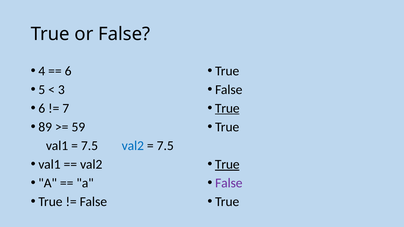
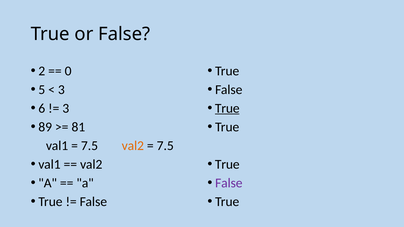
4: 4 -> 2
6 at (68, 71): 6 -> 0
7 at (66, 108): 7 -> 3
59: 59 -> 81
val2 at (133, 146) colour: blue -> orange
True at (227, 164) underline: present -> none
